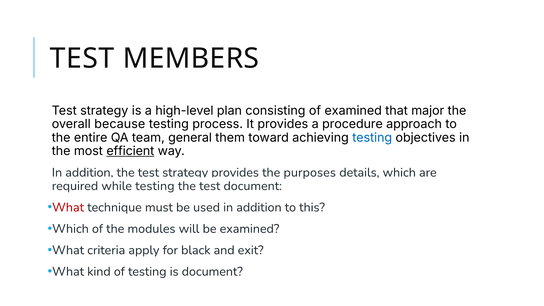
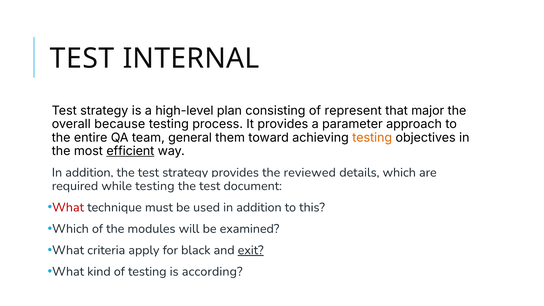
MEMBERS: MEMBERS -> INTERNAL
of examined: examined -> represent
procedure: procedure -> parameter
testing at (372, 138) colour: blue -> orange
purposes: purposes -> reviewed
exit underline: none -> present
is document: document -> according
